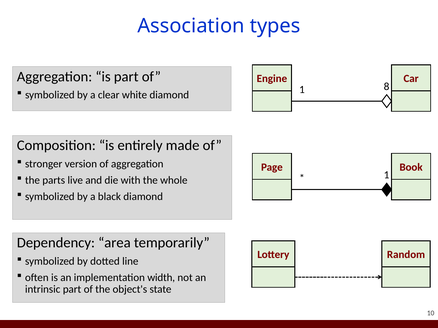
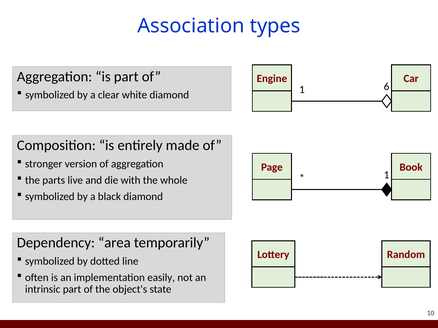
8: 8 -> 6
width: width -> easily
